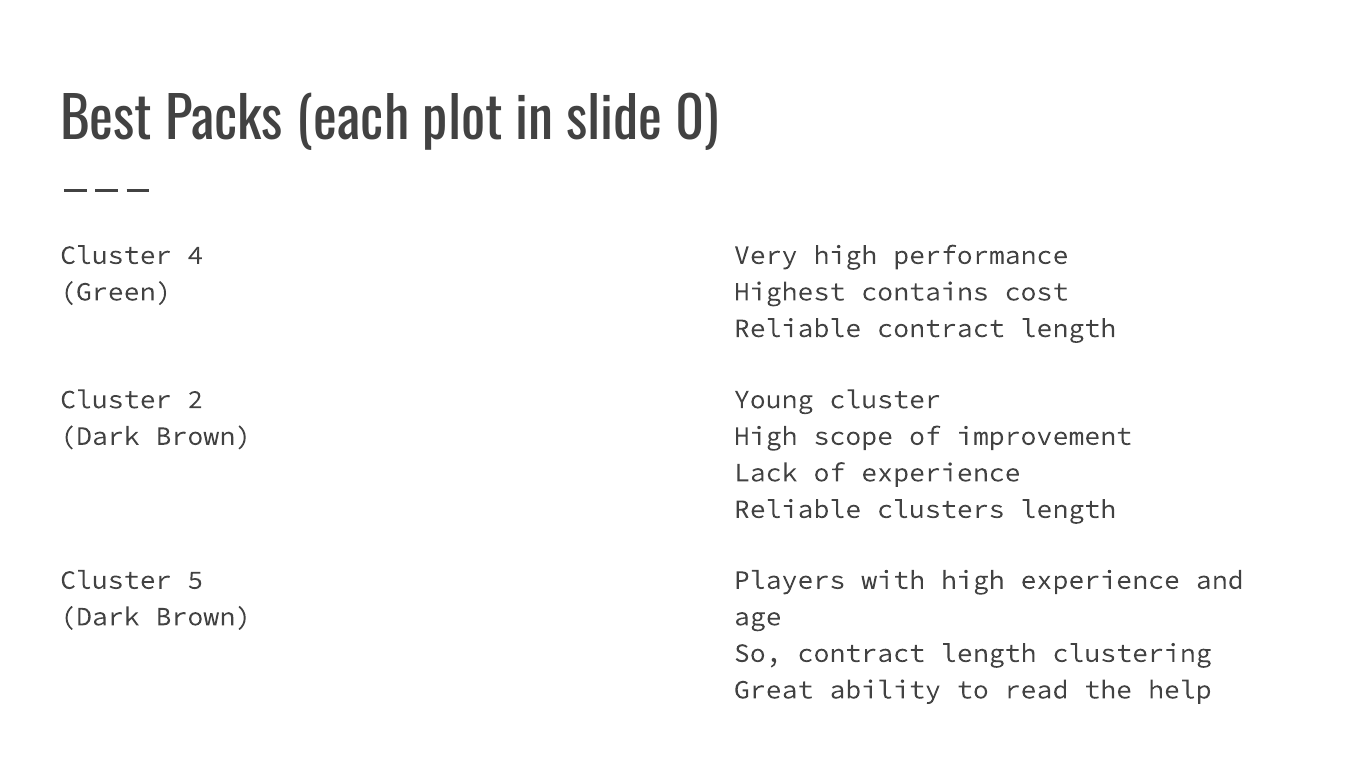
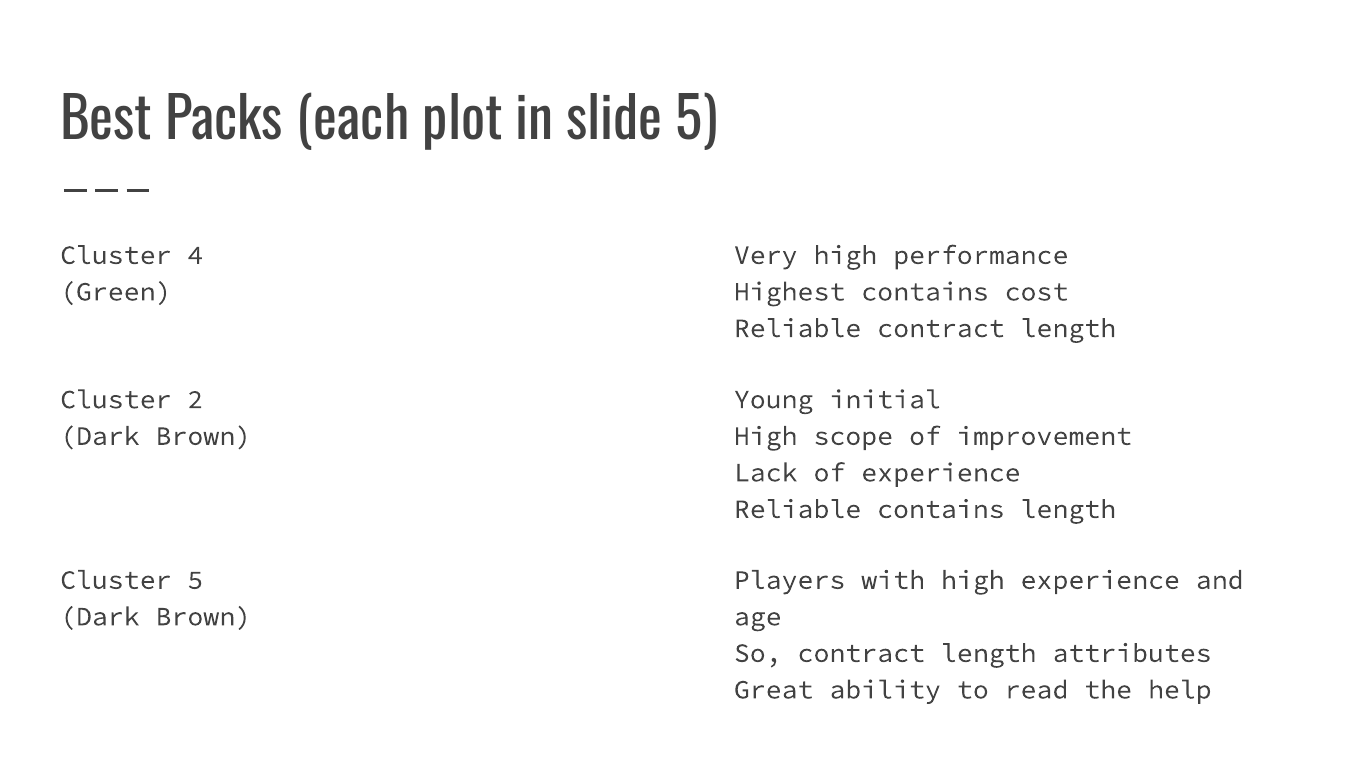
slide 0: 0 -> 5
Young cluster: cluster -> initial
Reliable clusters: clusters -> contains
clustering: clustering -> attributes
